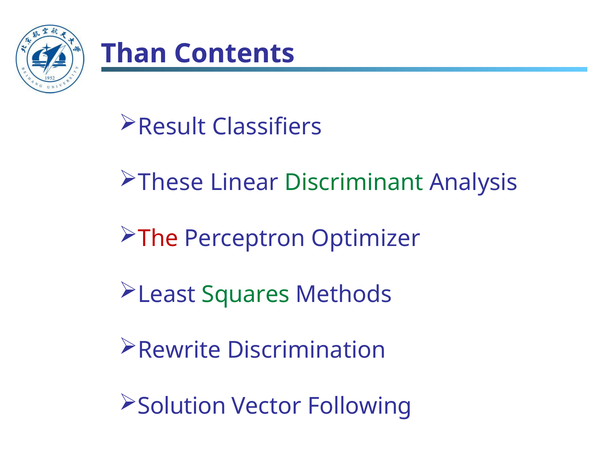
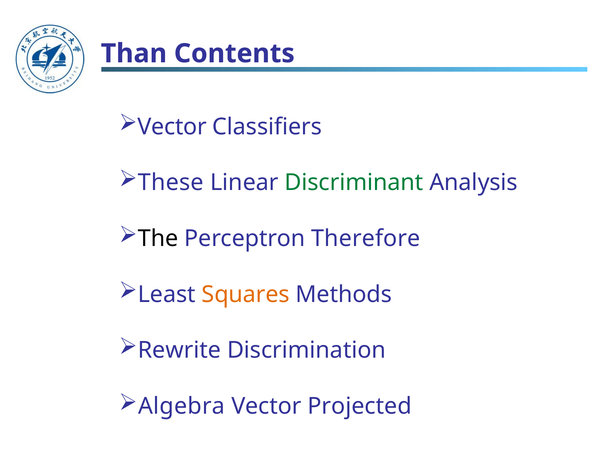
Result at (172, 127): Result -> Vector
The colour: red -> black
Optimizer: Optimizer -> Therefore
Squares colour: green -> orange
Solution: Solution -> Algebra
Following: Following -> Projected
